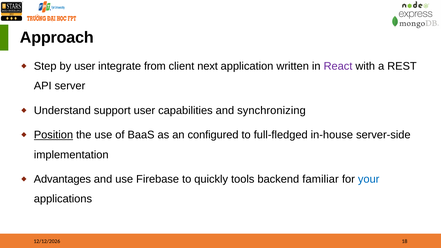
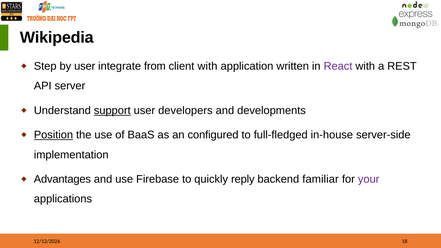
Approach: Approach -> Wikipedia
client next: next -> with
support underline: none -> present
capabilities: capabilities -> developers
synchronizing: synchronizing -> developments
tools: tools -> reply
your colour: blue -> purple
